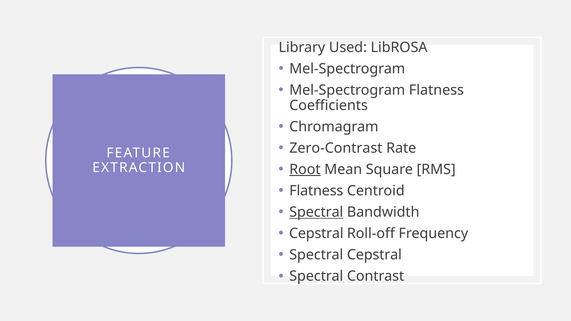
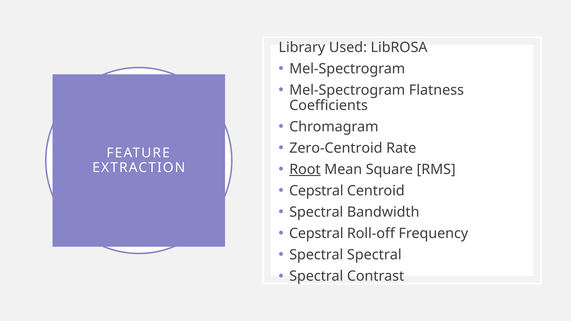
Zero-Contrast: Zero-Contrast -> Zero-Centroid
Flatness at (316, 191): Flatness -> Cepstral
Spectral at (316, 212) underline: present -> none
Spectral Cepstral: Cepstral -> Spectral
